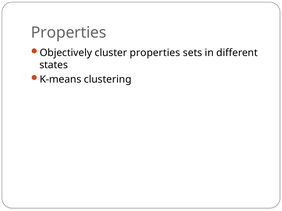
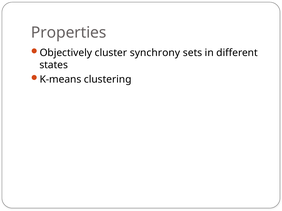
cluster properties: properties -> synchrony
